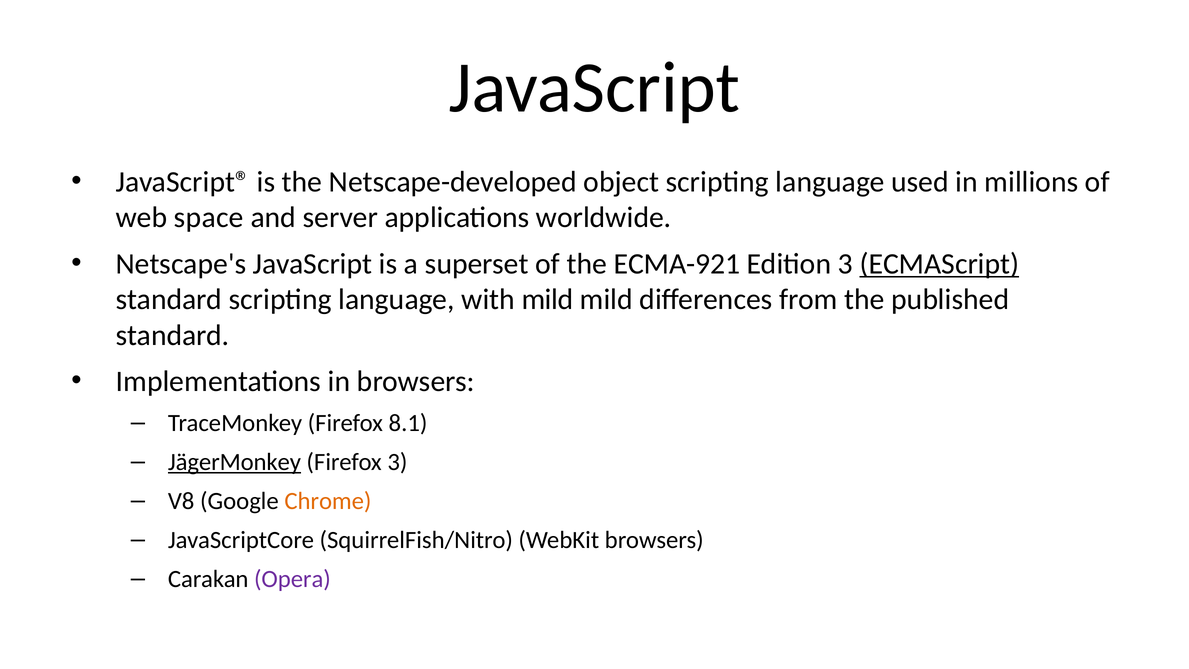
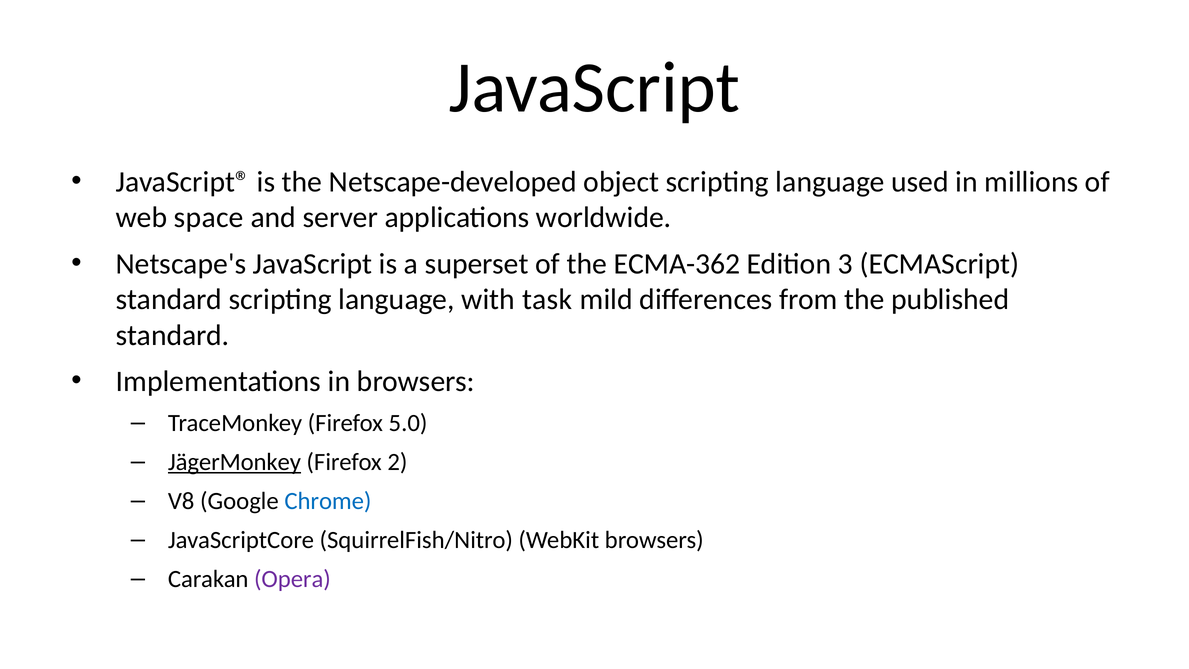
ECMA-921: ECMA-921 -> ECMA-362
ECMAScript underline: present -> none
with mild: mild -> task
8.1: 8.1 -> 5.0
Firefox 3: 3 -> 2
Chrome colour: orange -> blue
